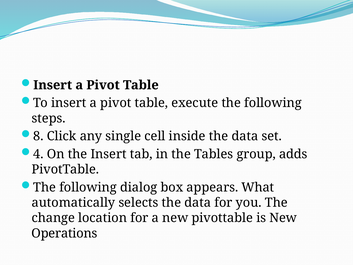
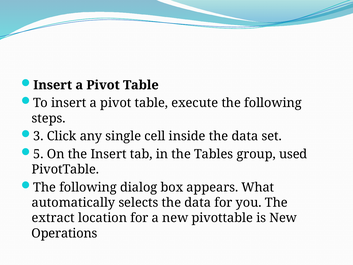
8: 8 -> 3
4: 4 -> 5
adds: adds -> used
change: change -> extract
